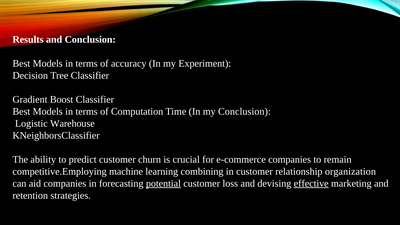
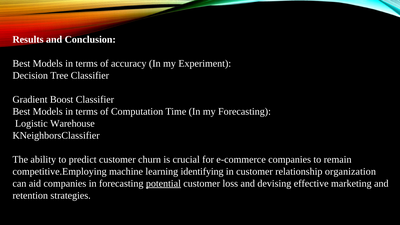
my Conclusion: Conclusion -> Forecasting
combining: combining -> identifying
effective underline: present -> none
